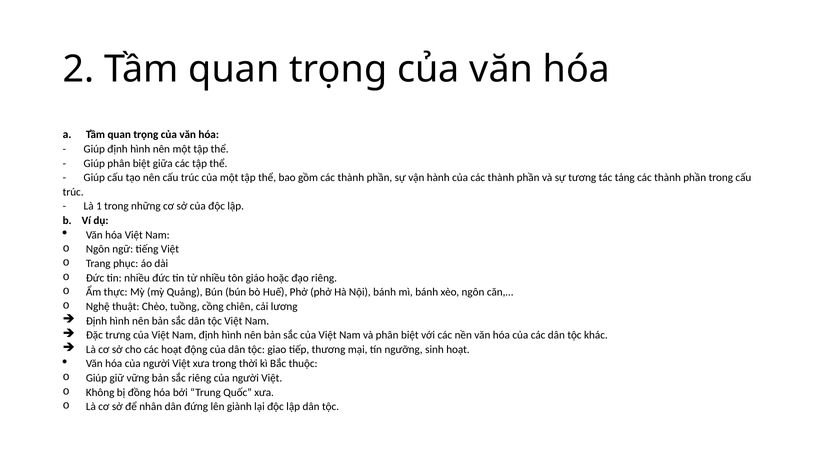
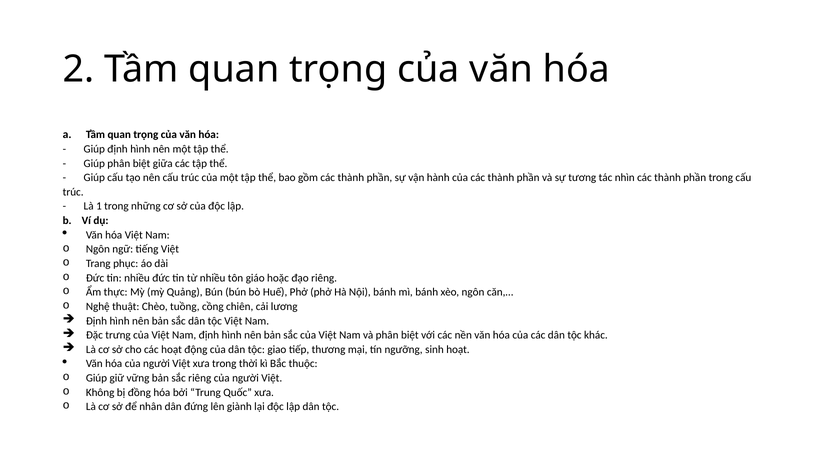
tảng: tảng -> nhìn
